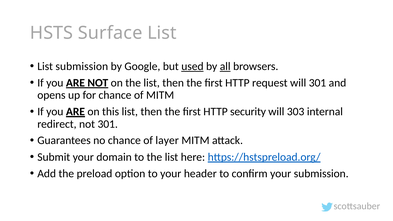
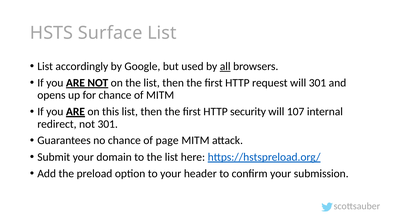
List submission: submission -> accordingly
used underline: present -> none
303: 303 -> 107
layer: layer -> page
